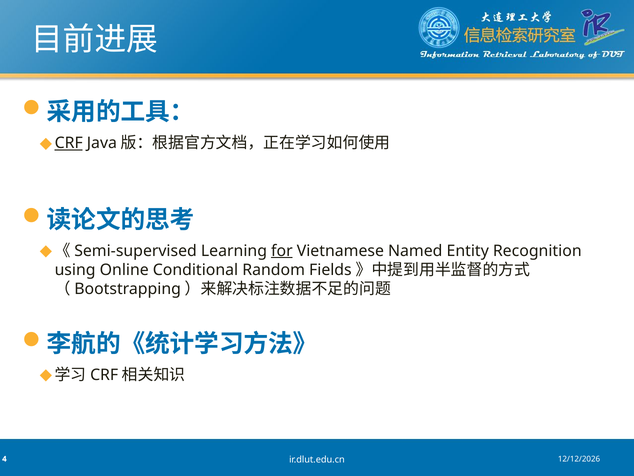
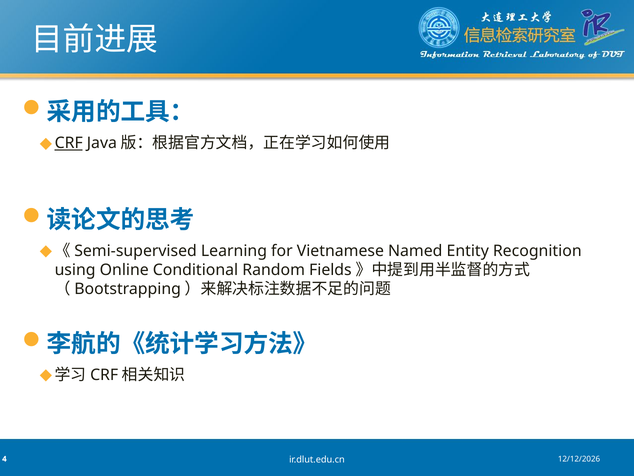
for underline: present -> none
